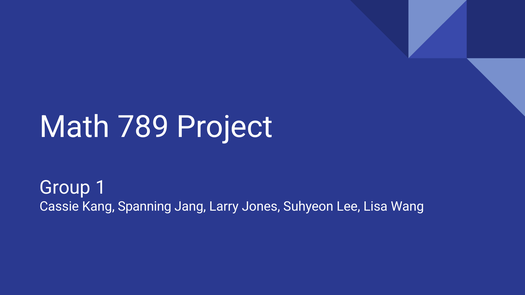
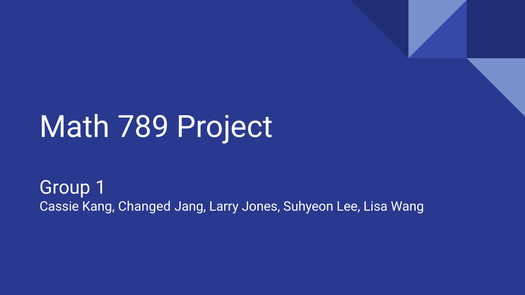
Spanning: Spanning -> Changed
